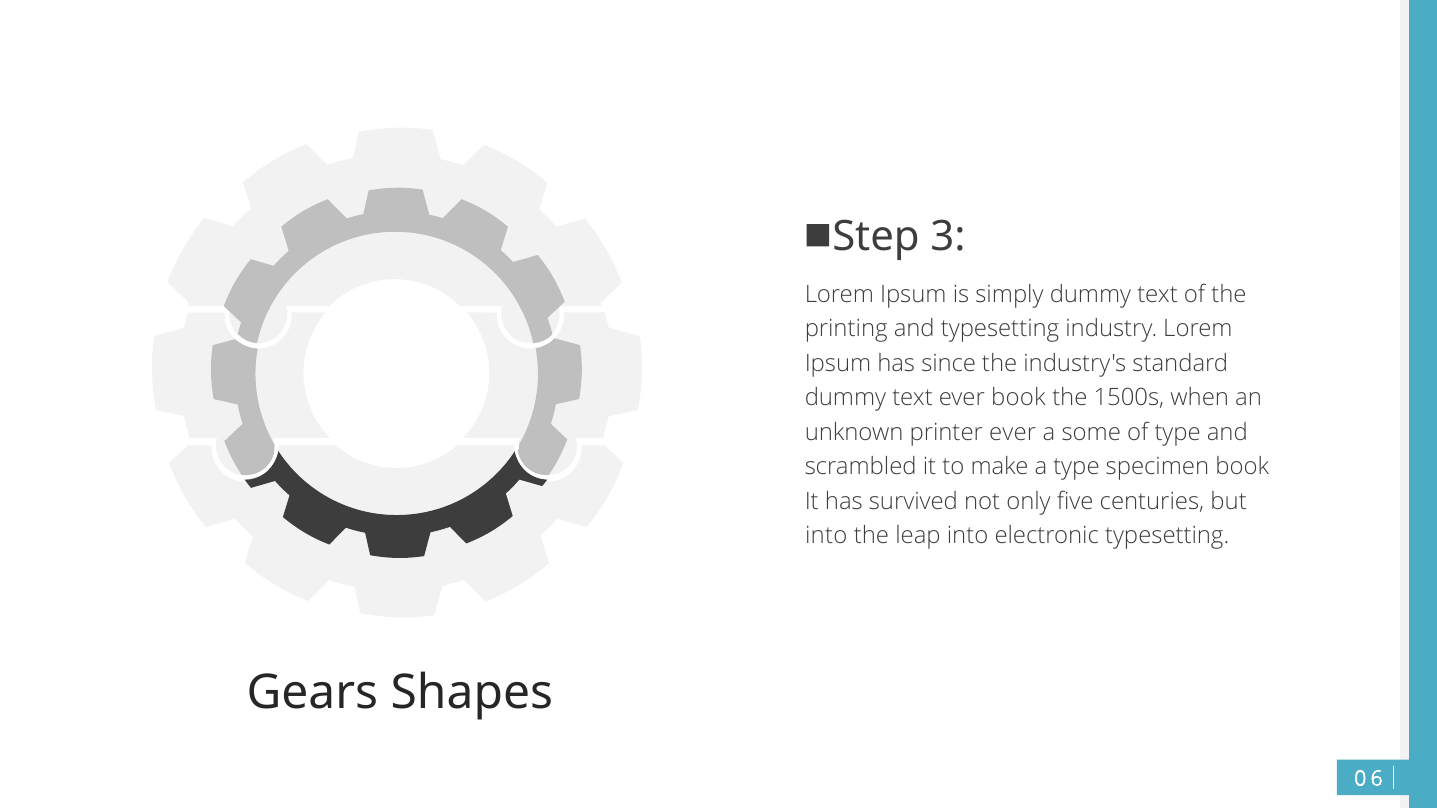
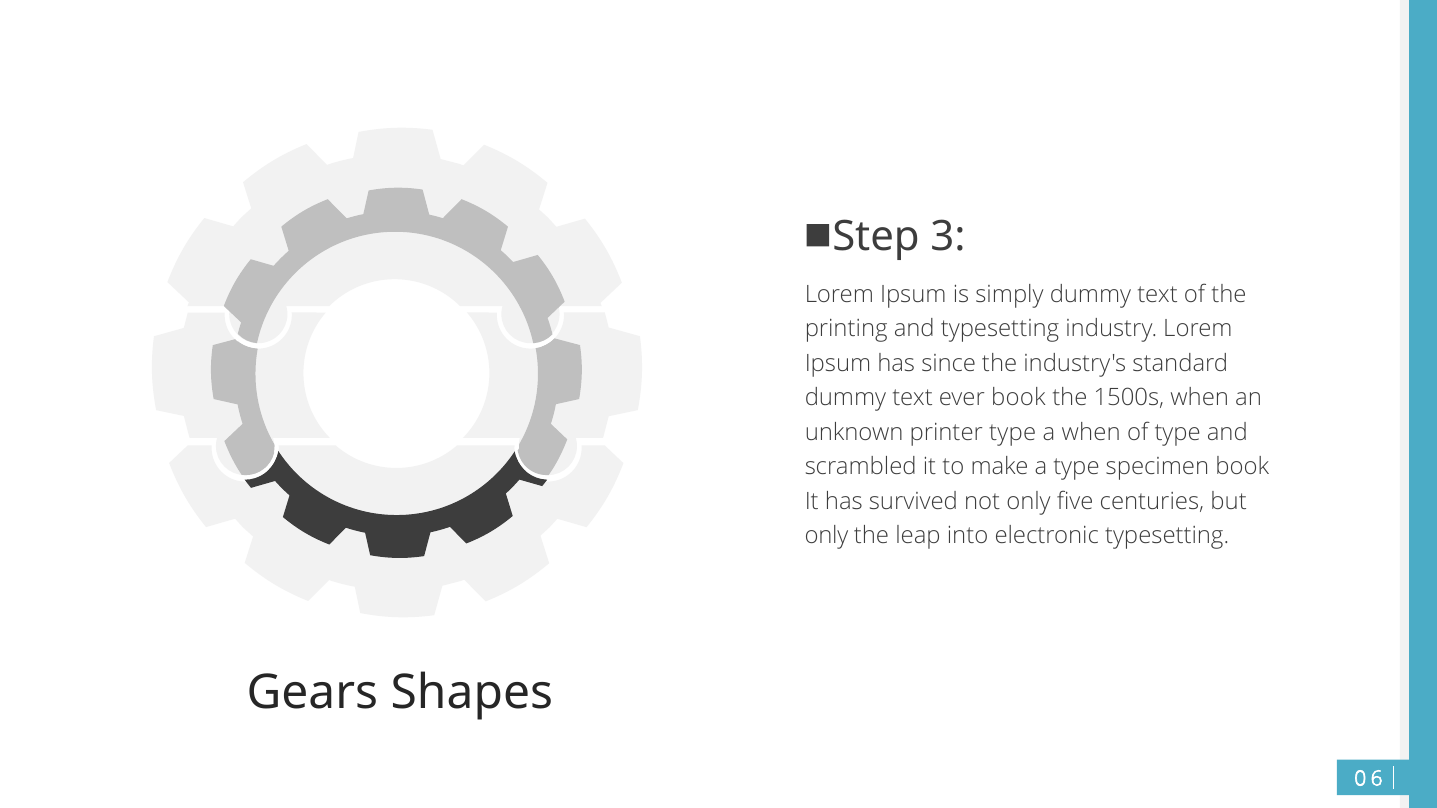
printer ever: ever -> type
a some: some -> when
into at (826, 536): into -> only
